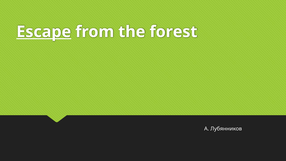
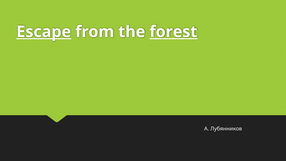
forest underline: none -> present
